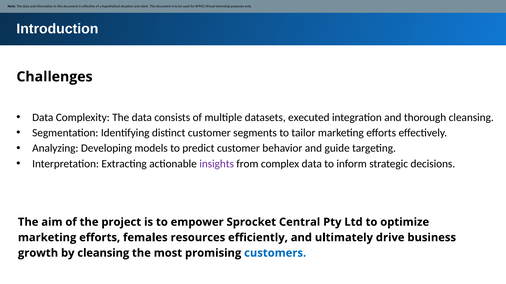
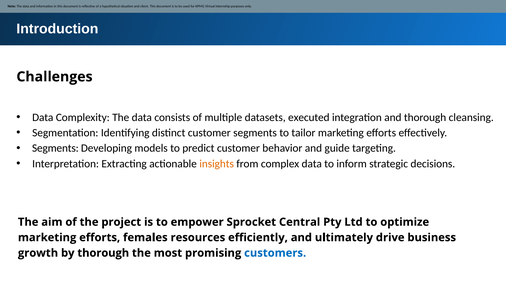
Analyzing at (55, 149): Analyzing -> Segments
insights colour: purple -> orange
by cleansing: cleansing -> thorough
